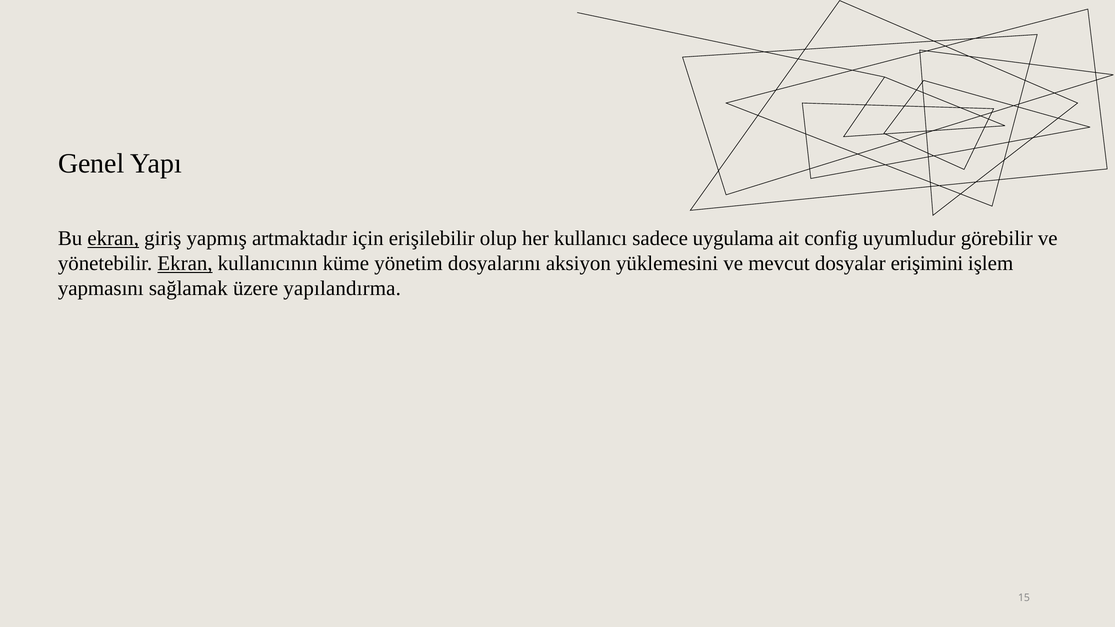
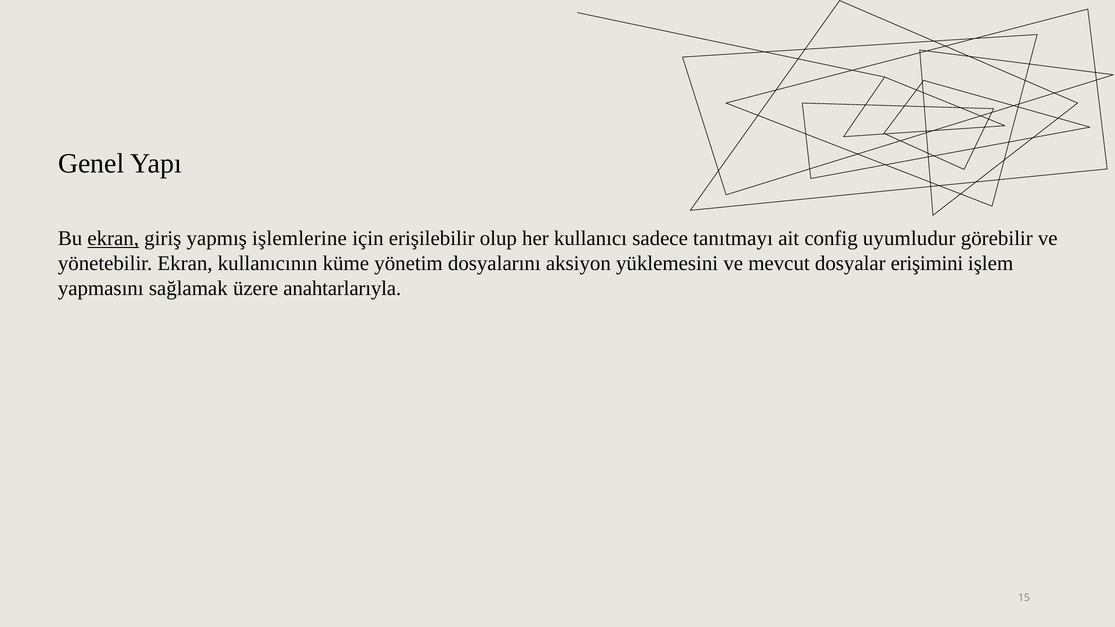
artmaktadır: artmaktadır -> işlemlerine
uygulama: uygulama -> tanıtmayı
Ekran at (185, 264) underline: present -> none
yapılandırma: yapılandırma -> anahtarlarıyla
